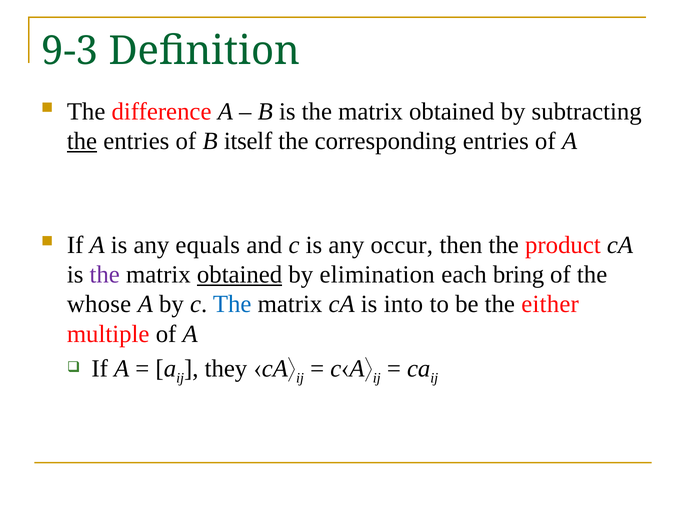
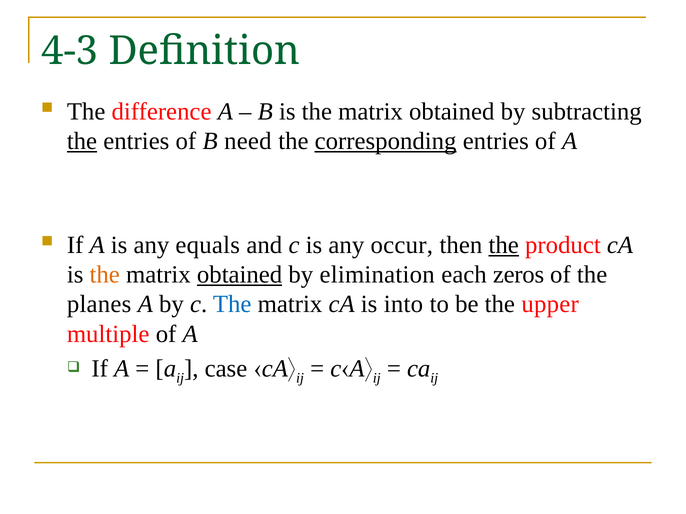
9-3: 9-3 -> 4-3
itself: itself -> need
corresponding underline: none -> present
the at (504, 245) underline: none -> present
the at (105, 275) colour: purple -> orange
bring: bring -> zeros
whose: whose -> planes
either: either -> upper
they: they -> case
